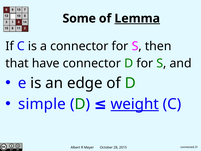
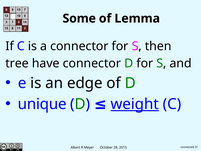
Lemma underline: present -> none
that: that -> tree
simple: simple -> unique
